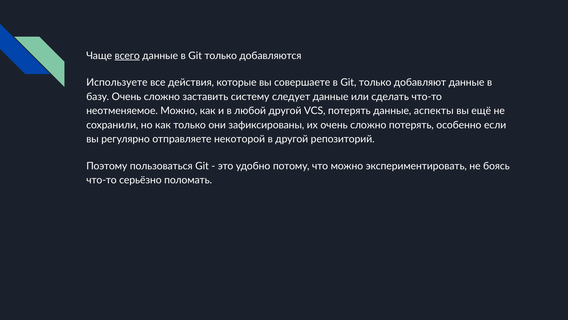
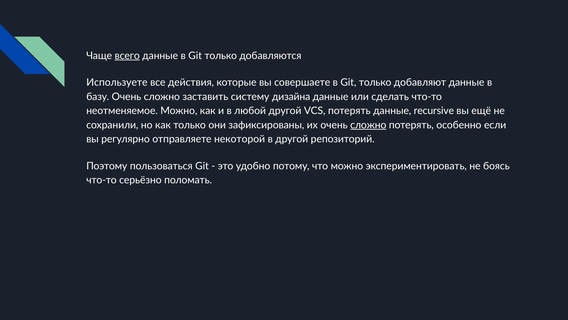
следует: следует -> дизайна
аспекты: аспекты -> recursive
сложно at (368, 125) underline: none -> present
